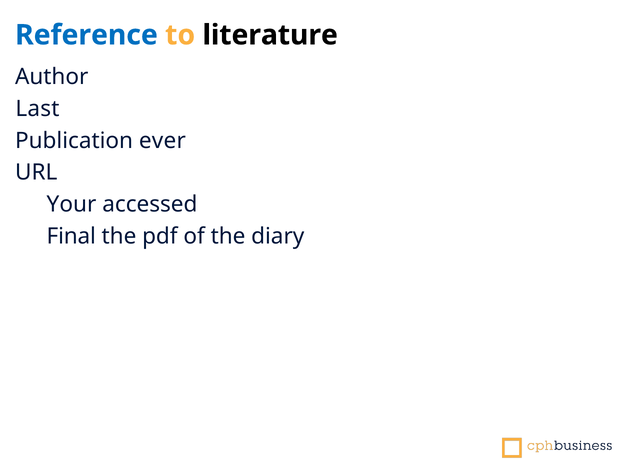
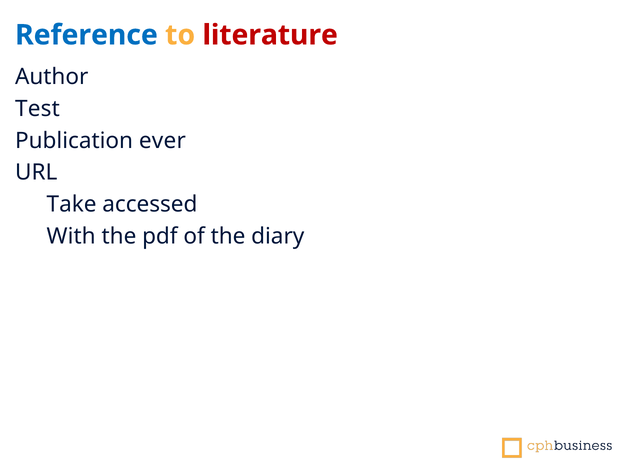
literature colour: black -> red
Last: Last -> Test
Your: Your -> Take
Final: Final -> With
